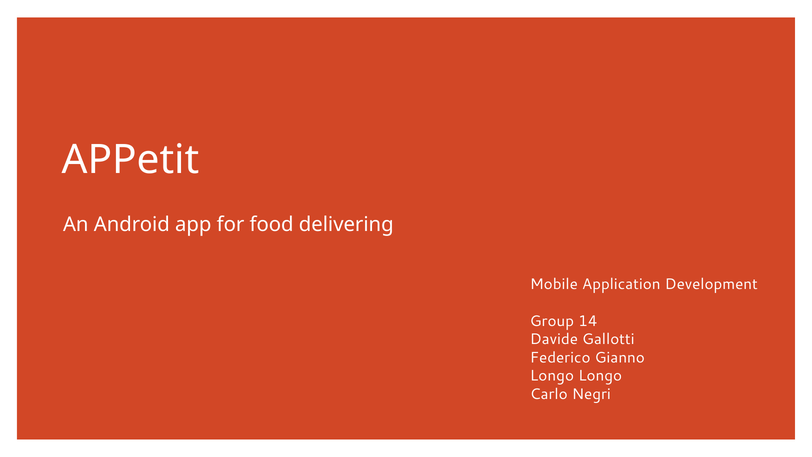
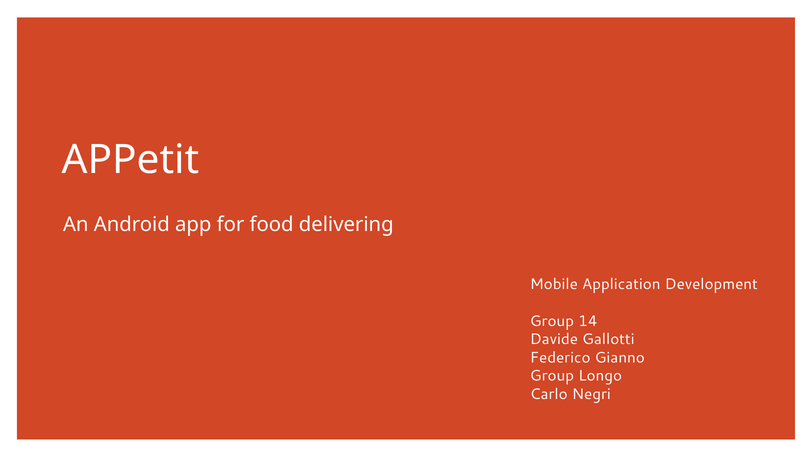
Longo at (552, 376): Longo -> Group
